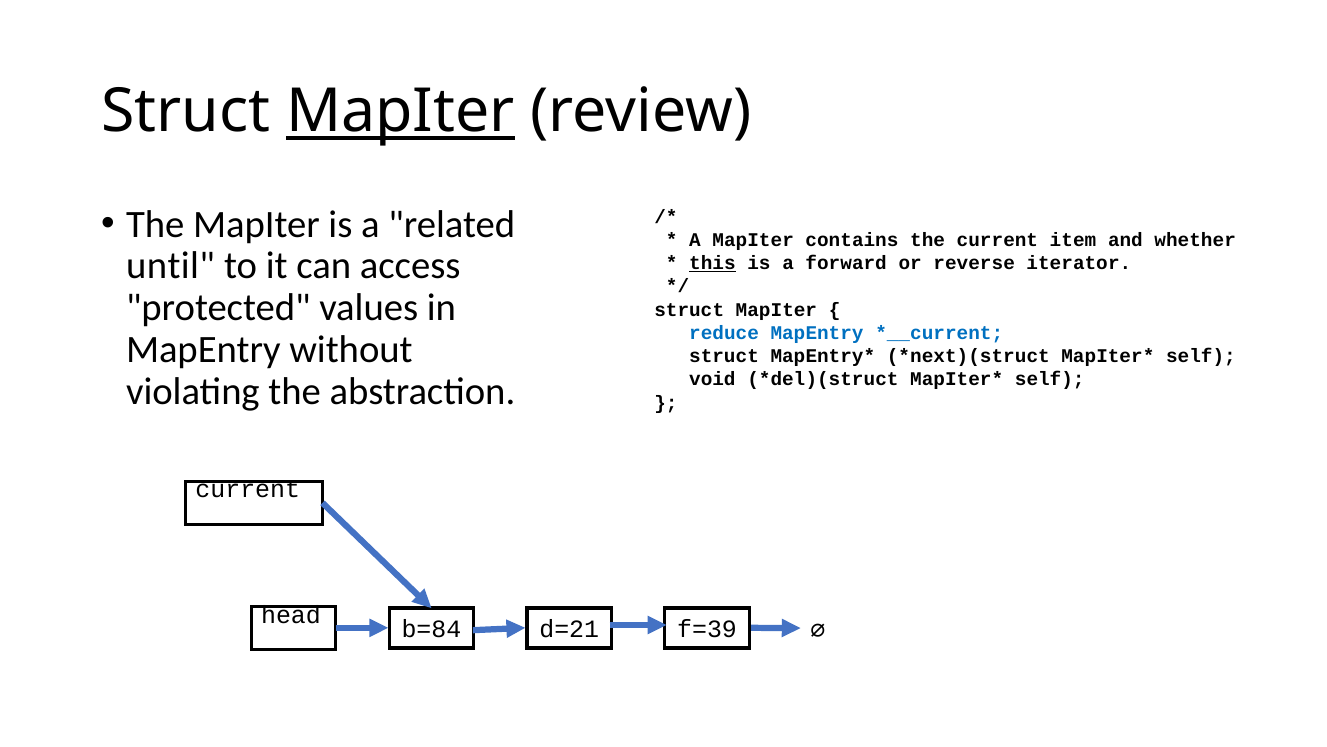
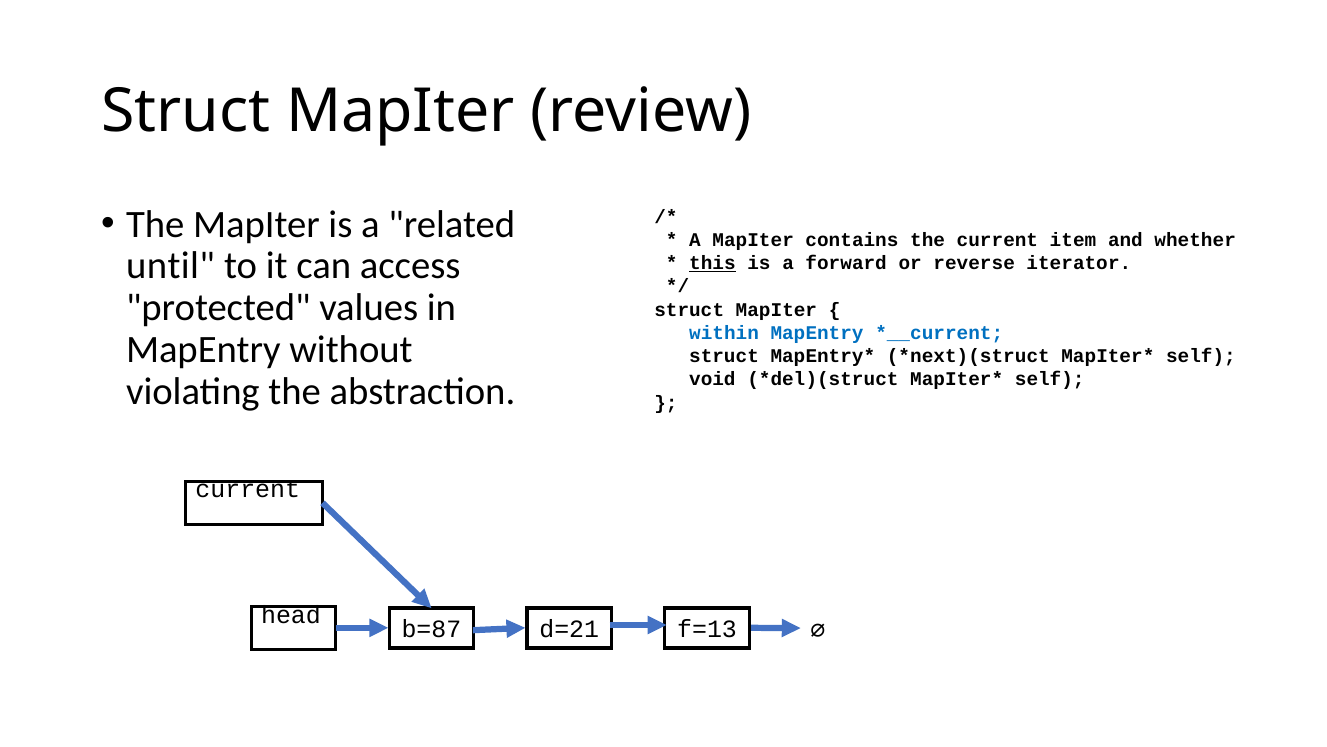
MapIter at (400, 111) underline: present -> none
reduce: reduce -> within
b=84: b=84 -> b=87
f=39: f=39 -> f=13
